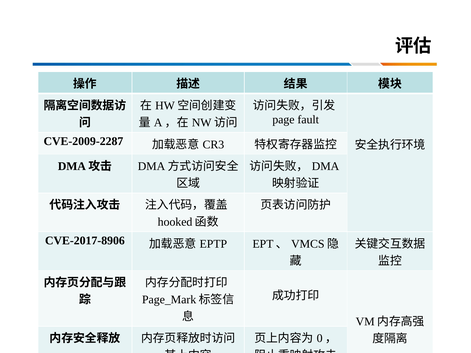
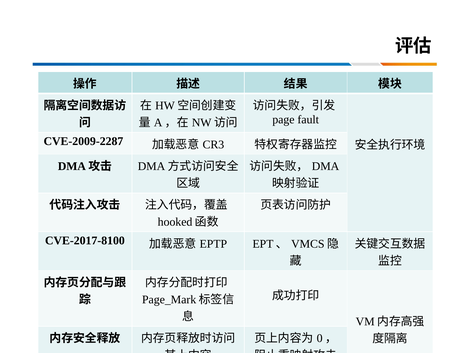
CVE-2017-8906: CVE-2017-8906 -> CVE-2017-8100
